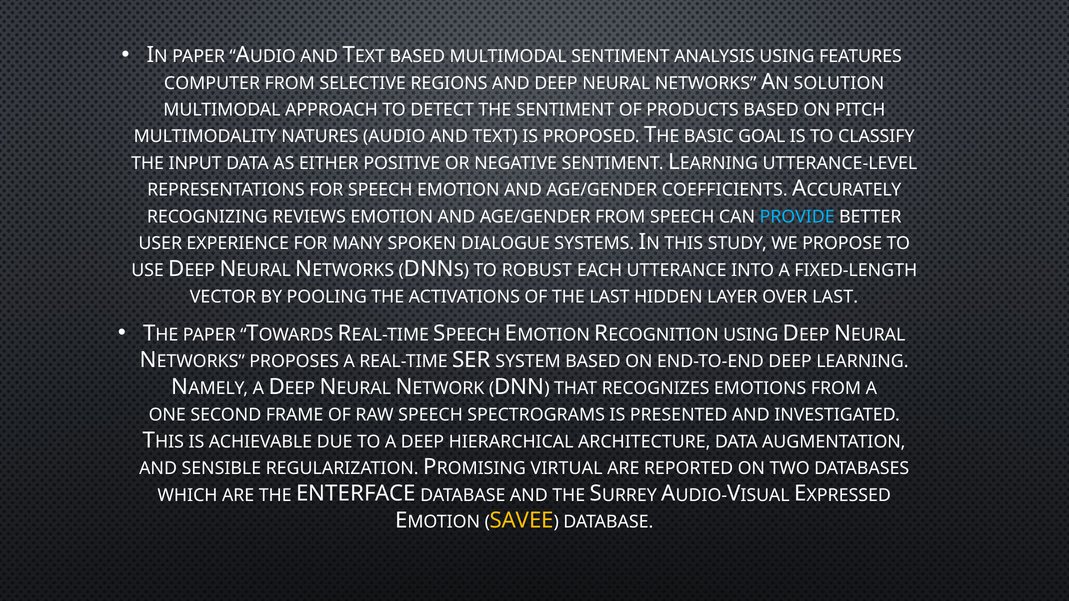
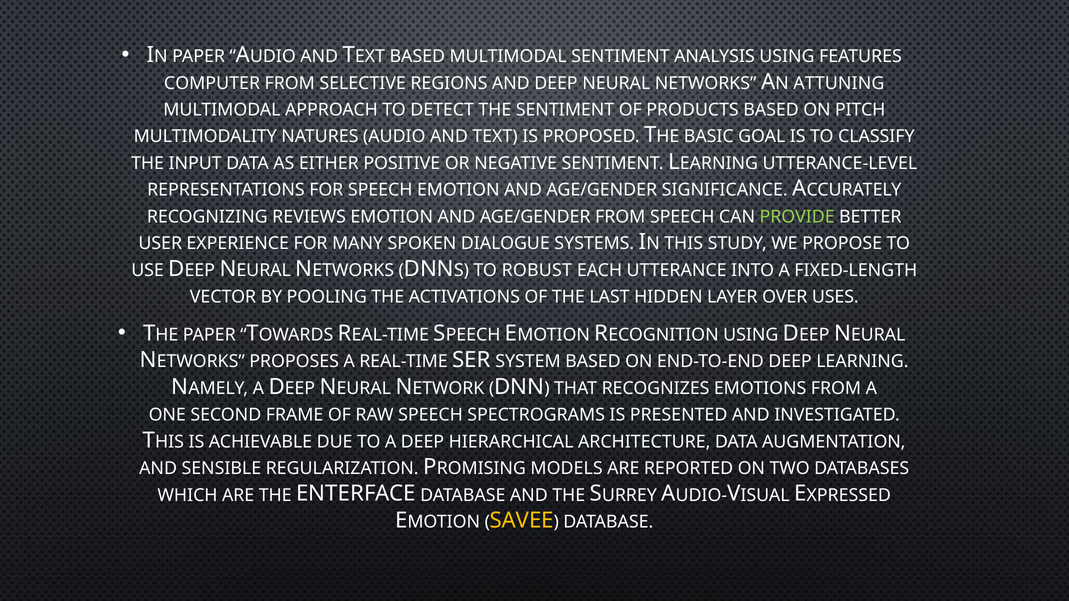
SOLUTION: SOLUTION -> ATTUNING
COEFFICIENTS: COEFFICIENTS -> SIGNIFICANCE
PROVIDE colour: light blue -> light green
OVER LAST: LAST -> USES
VIRTUAL: VIRTUAL -> MODELS
